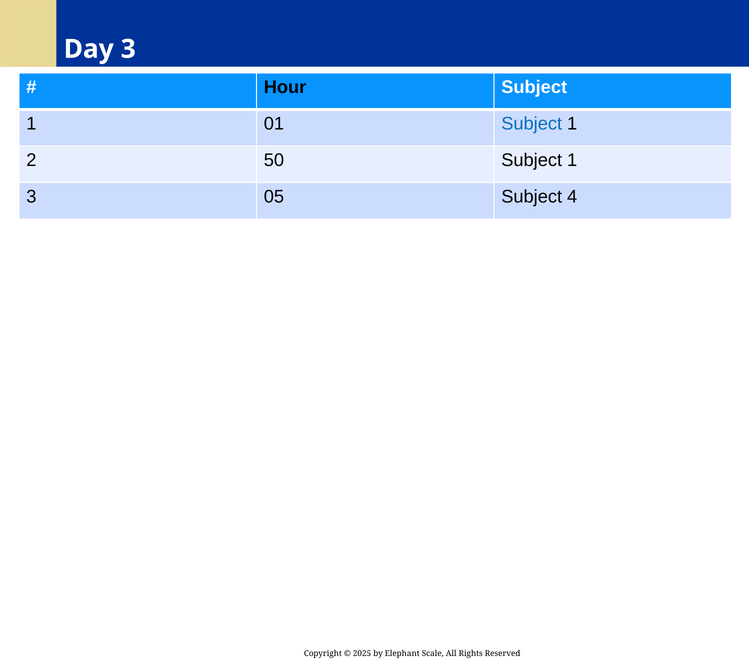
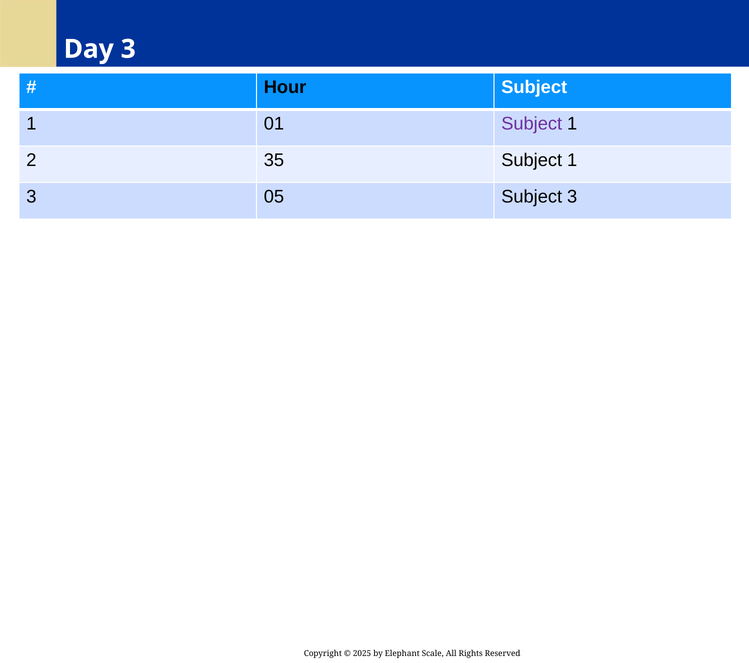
Subject at (532, 124) colour: blue -> purple
50: 50 -> 35
Subject 4: 4 -> 3
